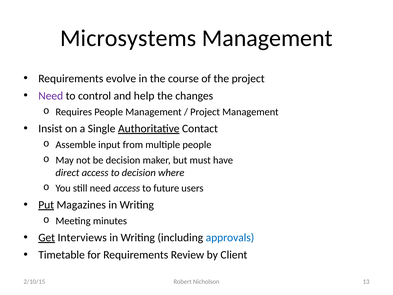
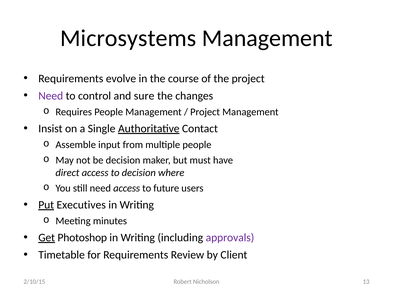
help: help -> sure
Magazines: Magazines -> Executives
Interviews: Interviews -> Photoshop
approvals colour: blue -> purple
